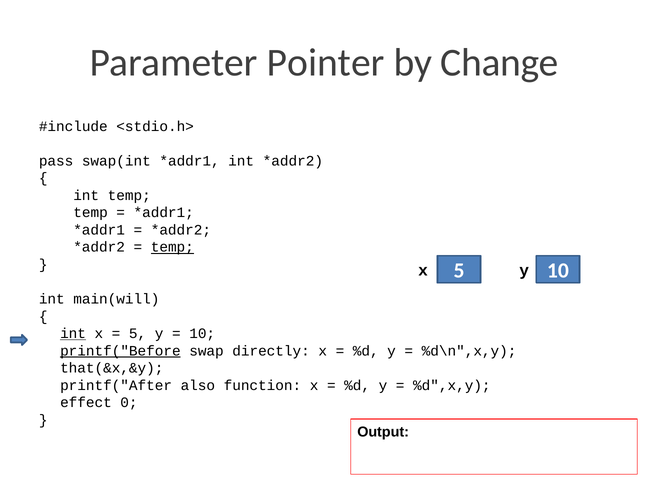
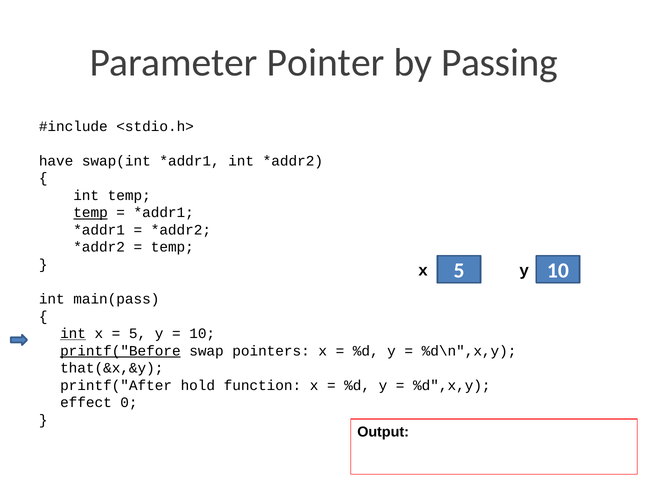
Change: Change -> Passing
pass: pass -> have
temp at (91, 213) underline: none -> present
temp at (172, 247) underline: present -> none
main(will: main(will -> main(pass
directly: directly -> pointers
also: also -> hold
